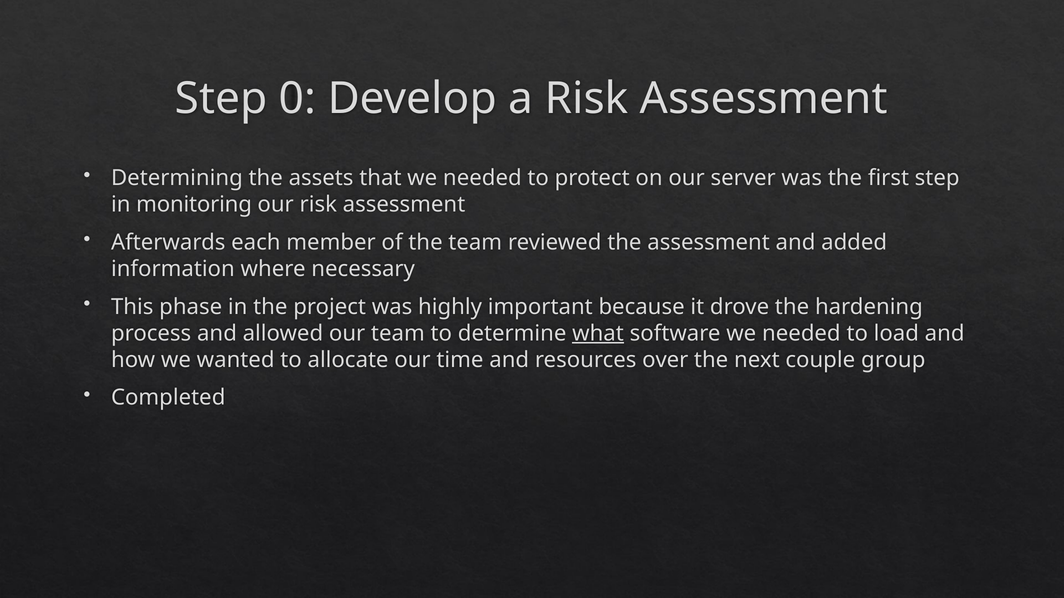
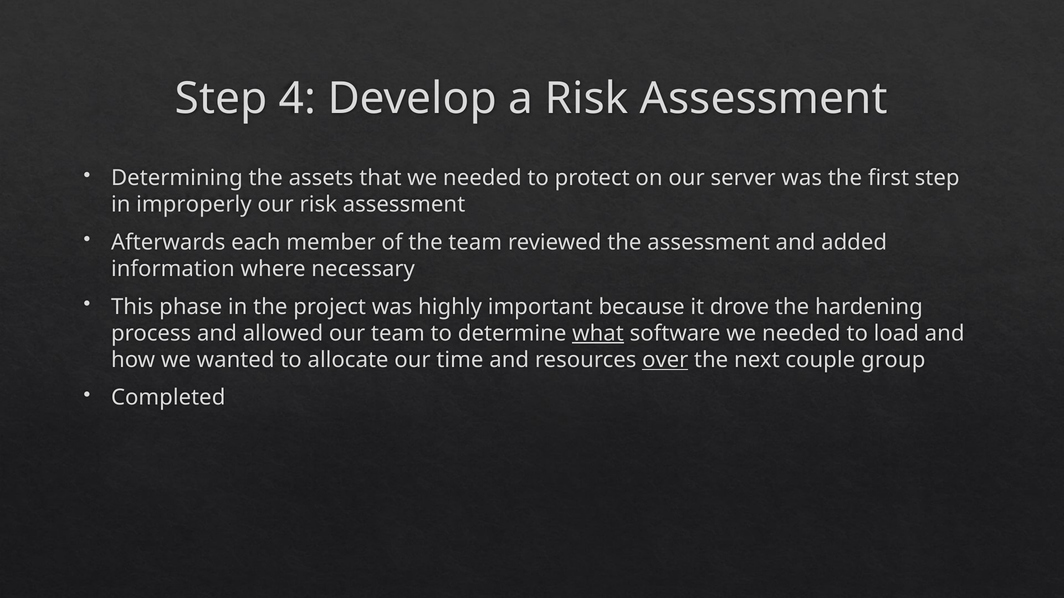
0: 0 -> 4
monitoring: monitoring -> improperly
over underline: none -> present
